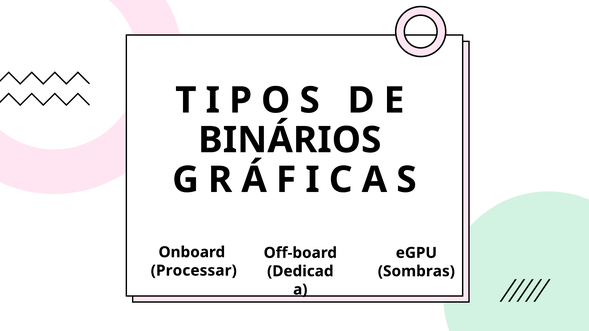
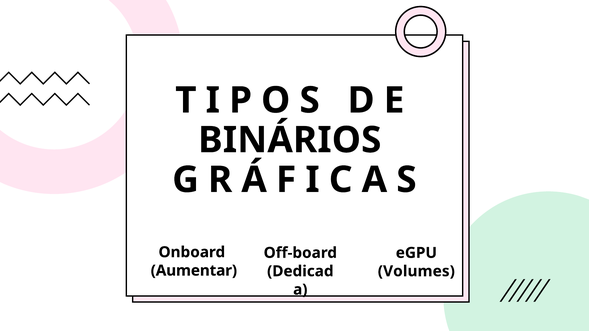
Processar: Processar -> Aumentar
Sombras: Sombras -> Volumes
